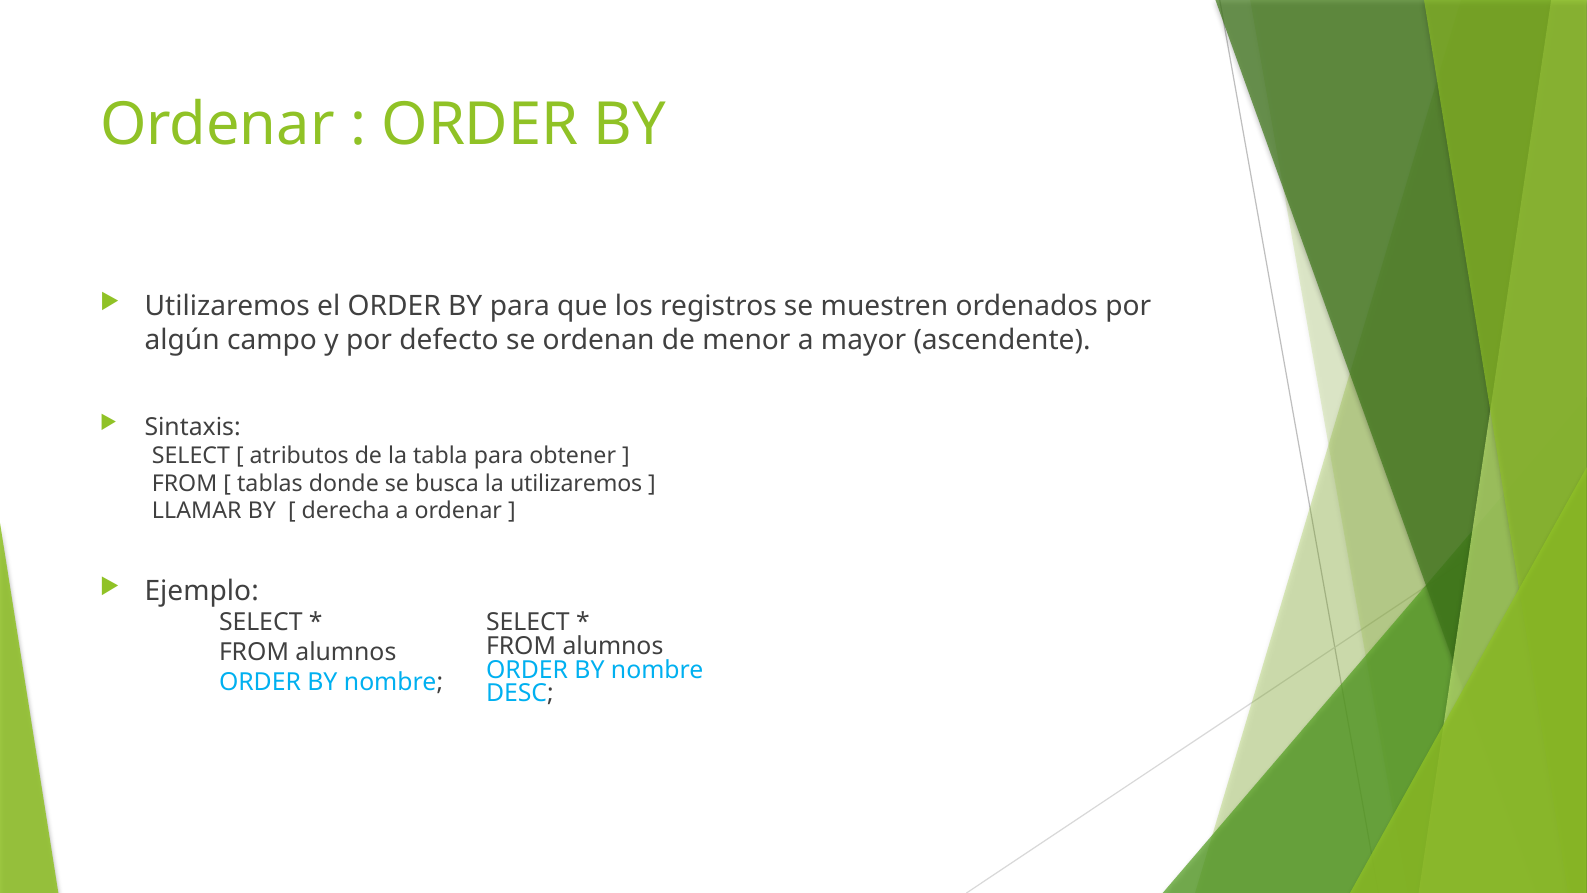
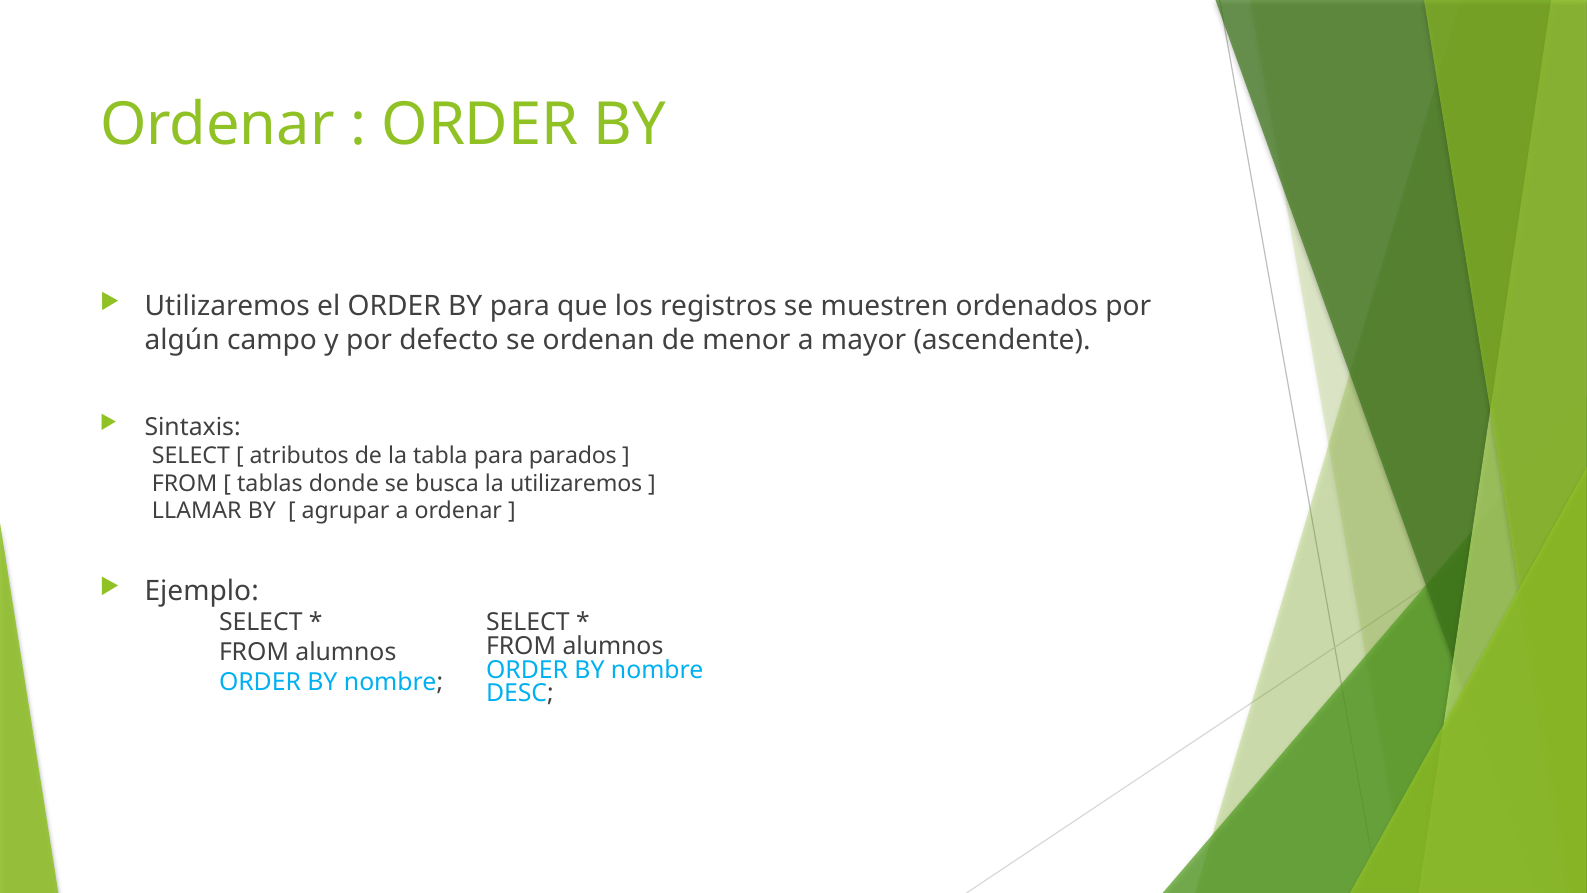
obtener: obtener -> parados
derecha: derecha -> agrupar
